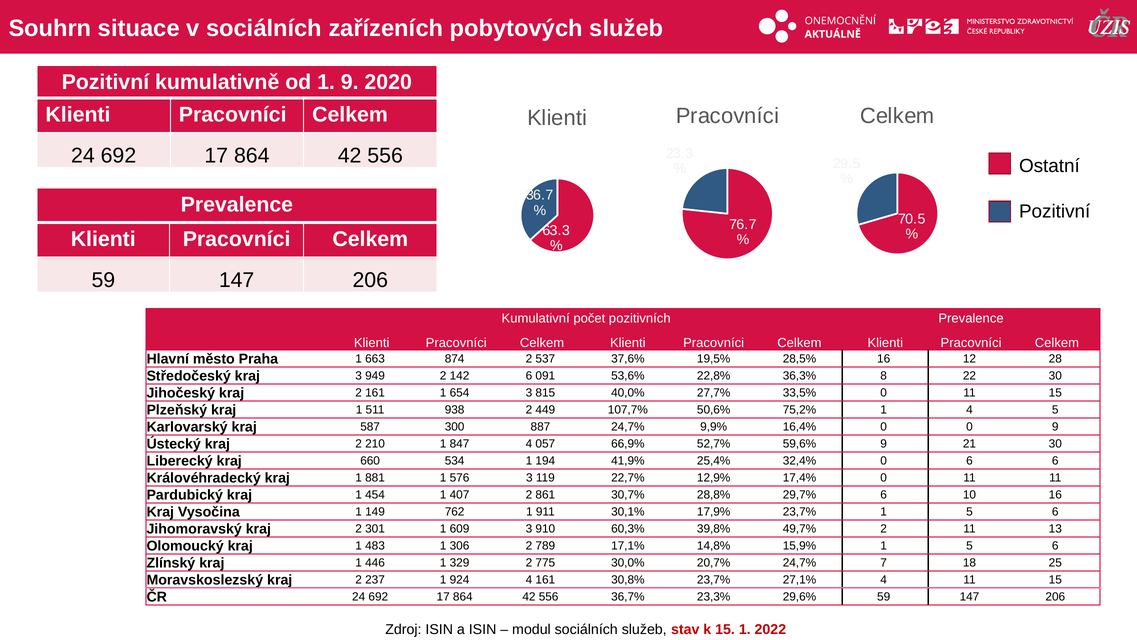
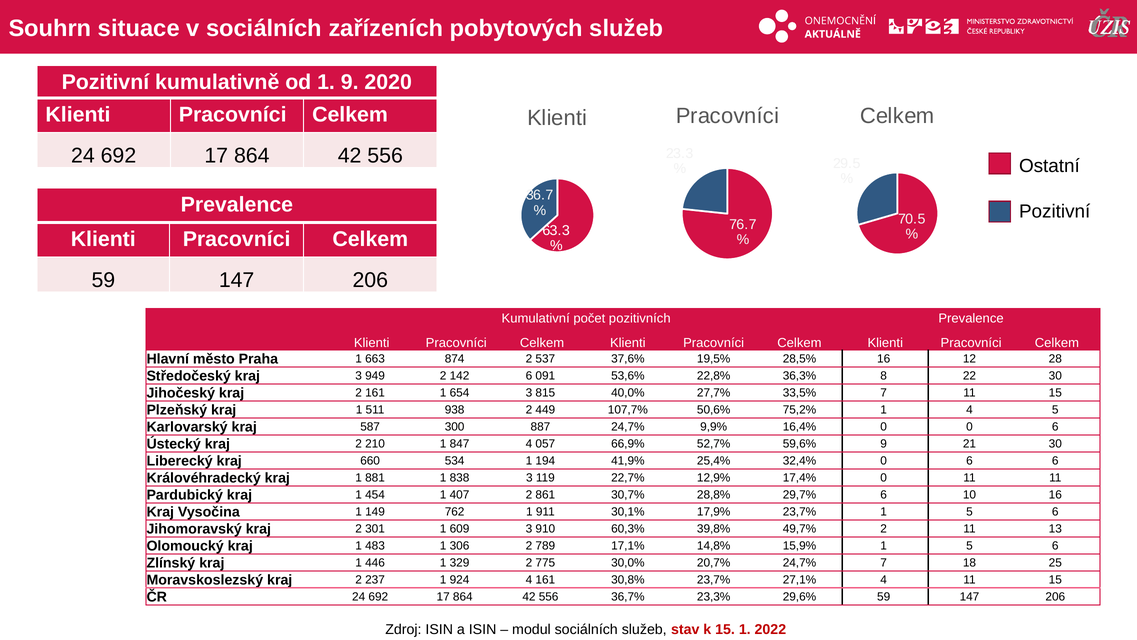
33,5% 0: 0 -> 7
0 0 9: 9 -> 6
576: 576 -> 838
